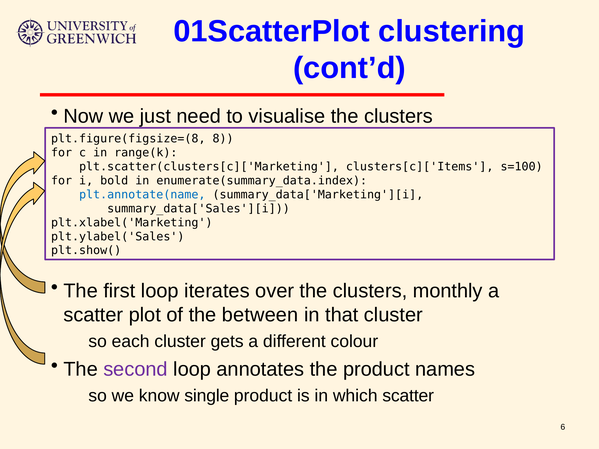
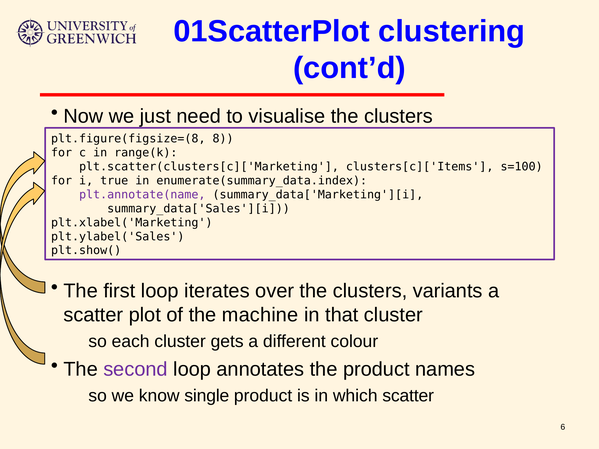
bold: bold -> true
plt.annotate(name colour: blue -> purple
monthly: monthly -> variants
between: between -> machine
